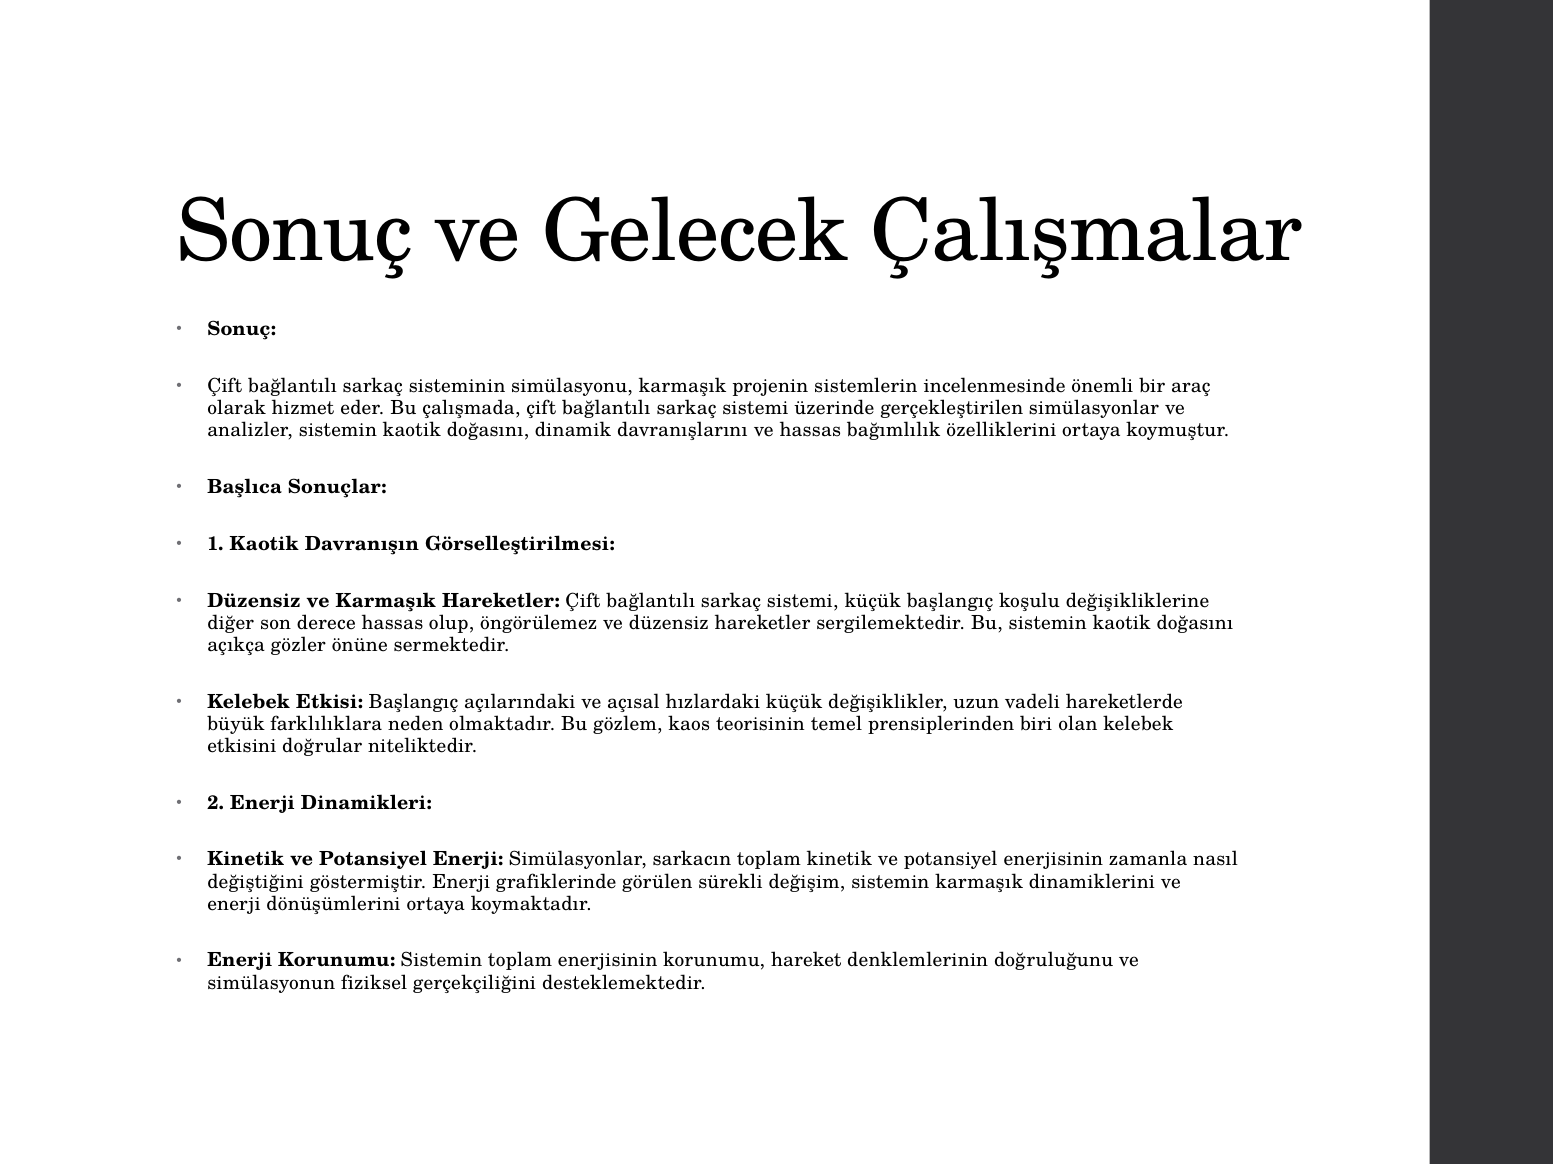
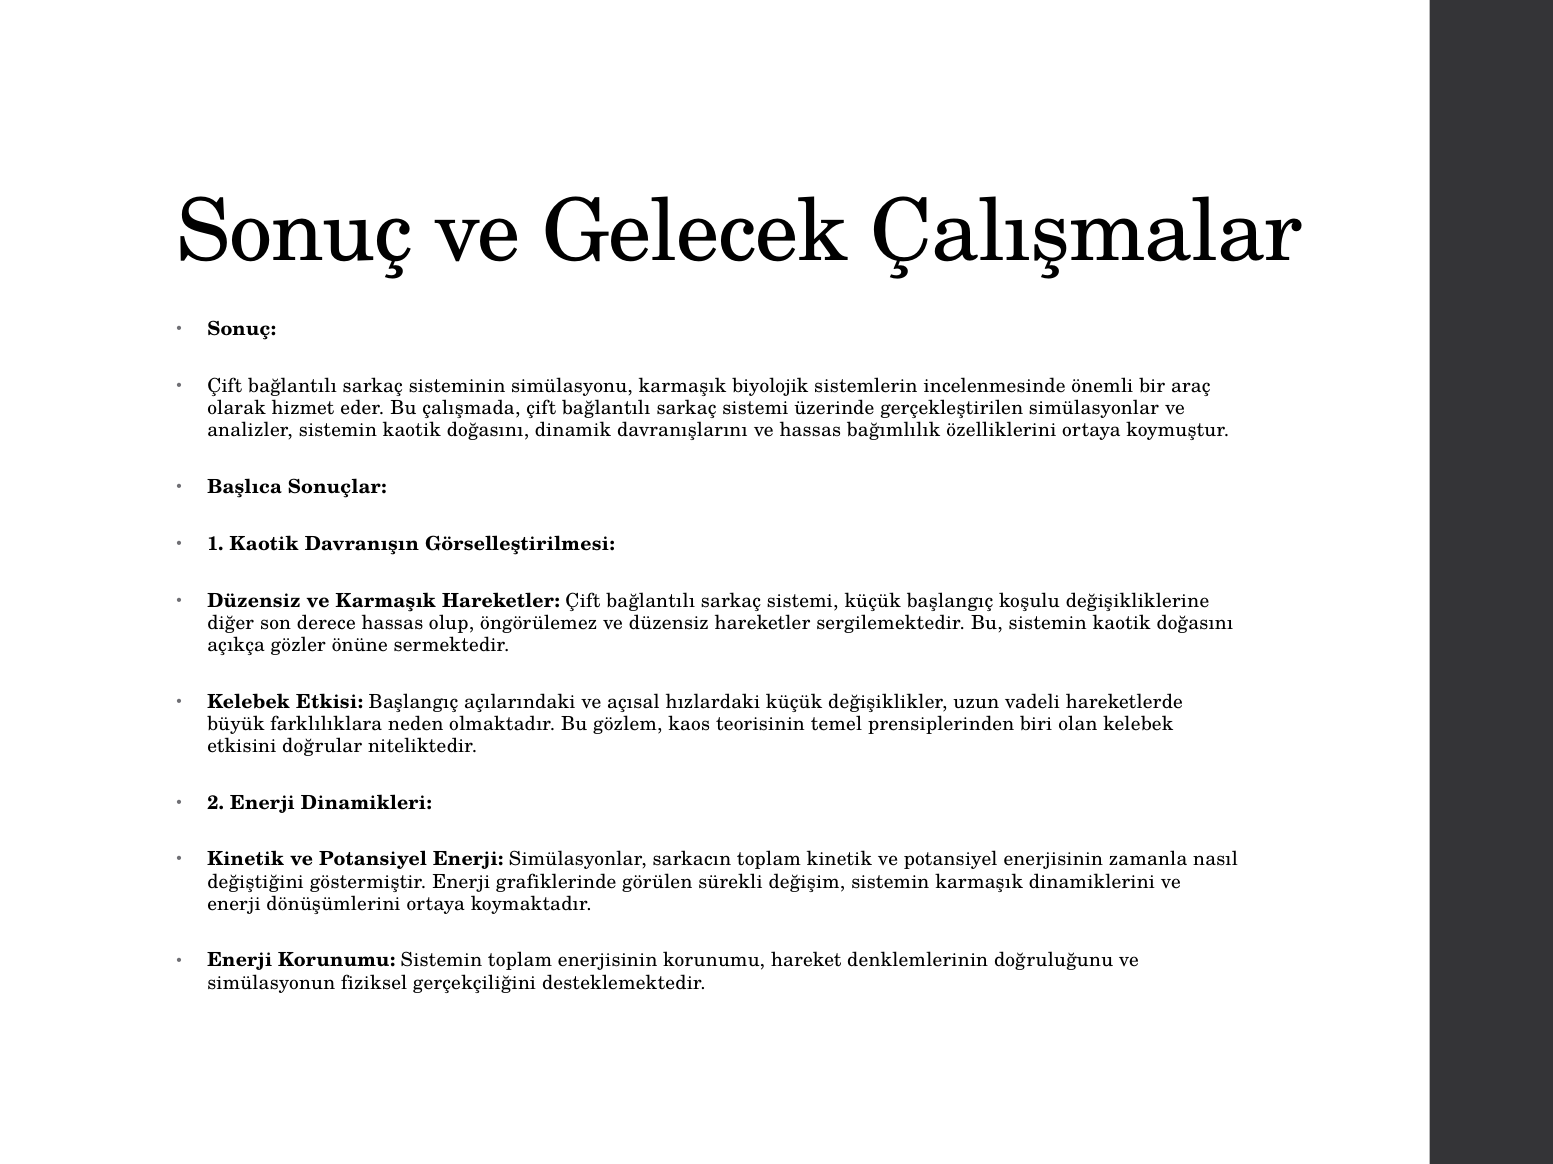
projenin: projenin -> biyolojik
